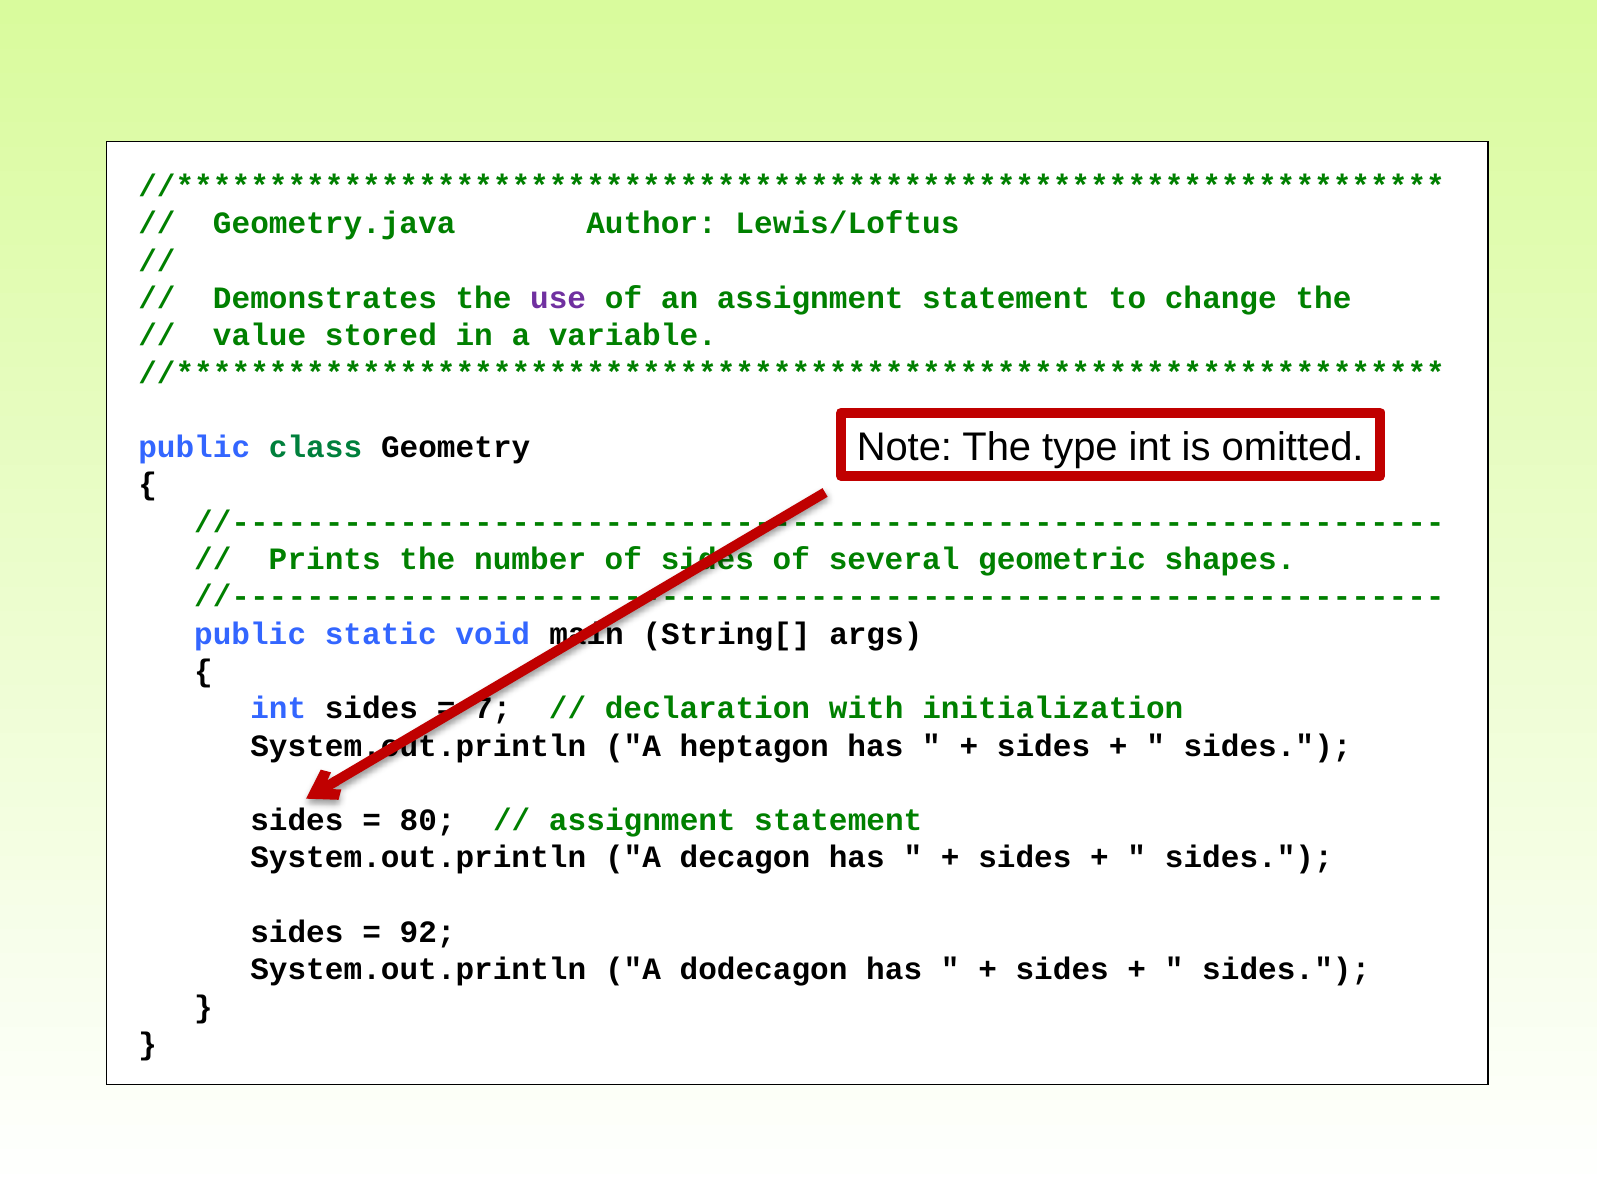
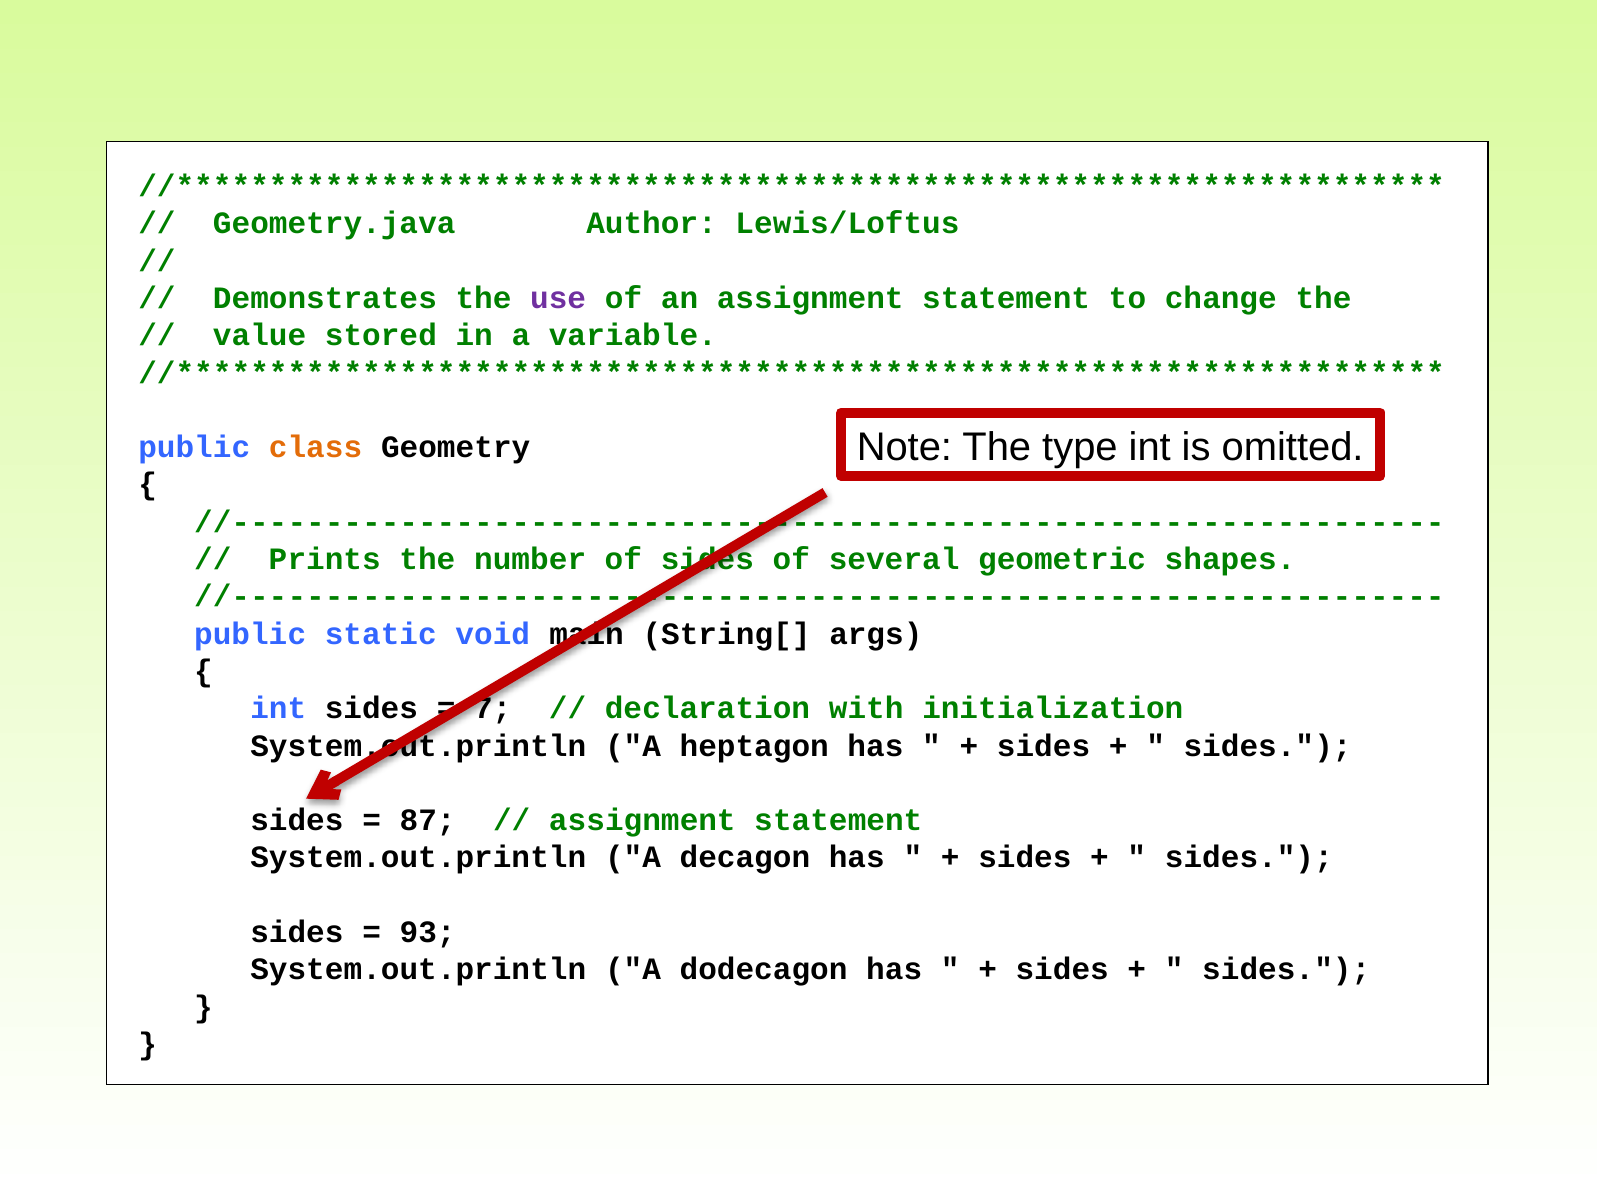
class colour: green -> orange
80: 80 -> 87
92: 92 -> 93
